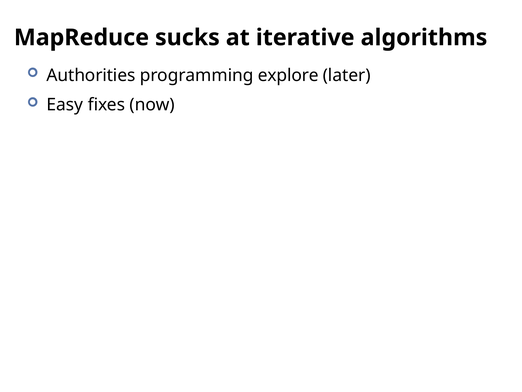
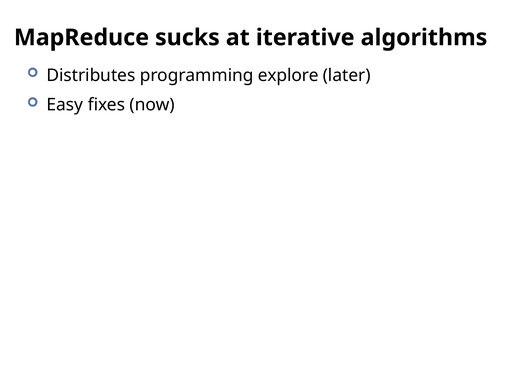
Authorities: Authorities -> Distributes
